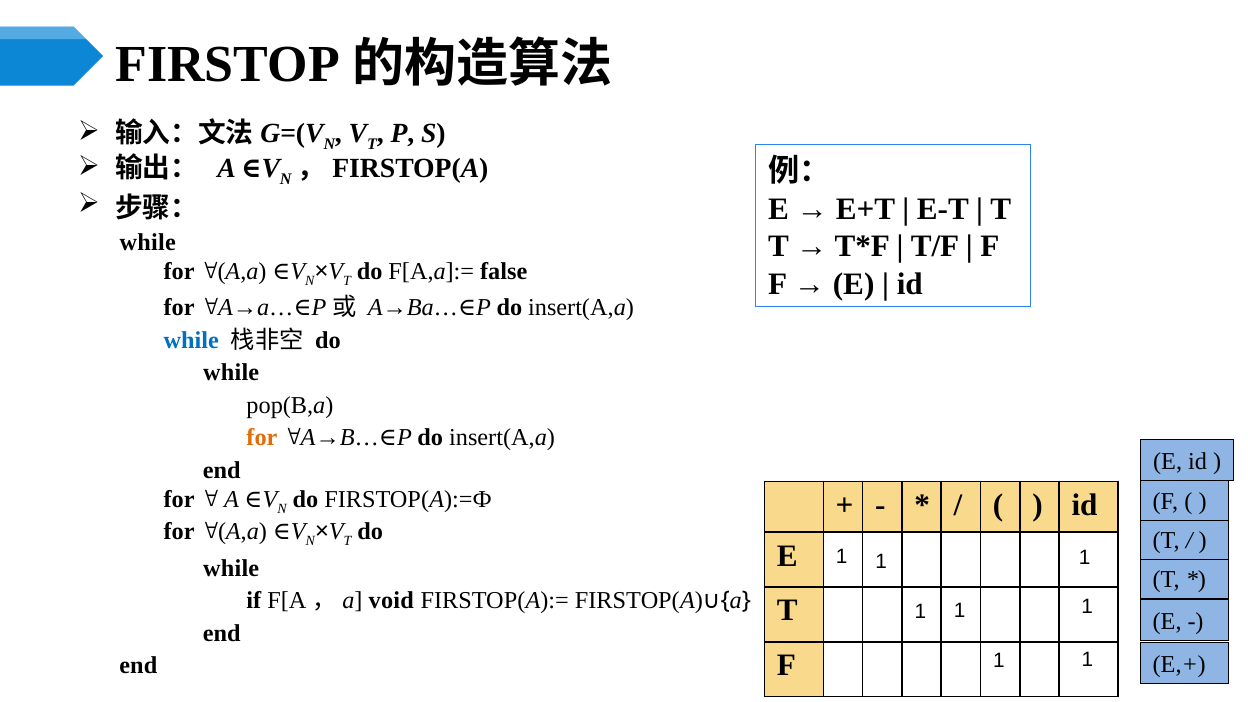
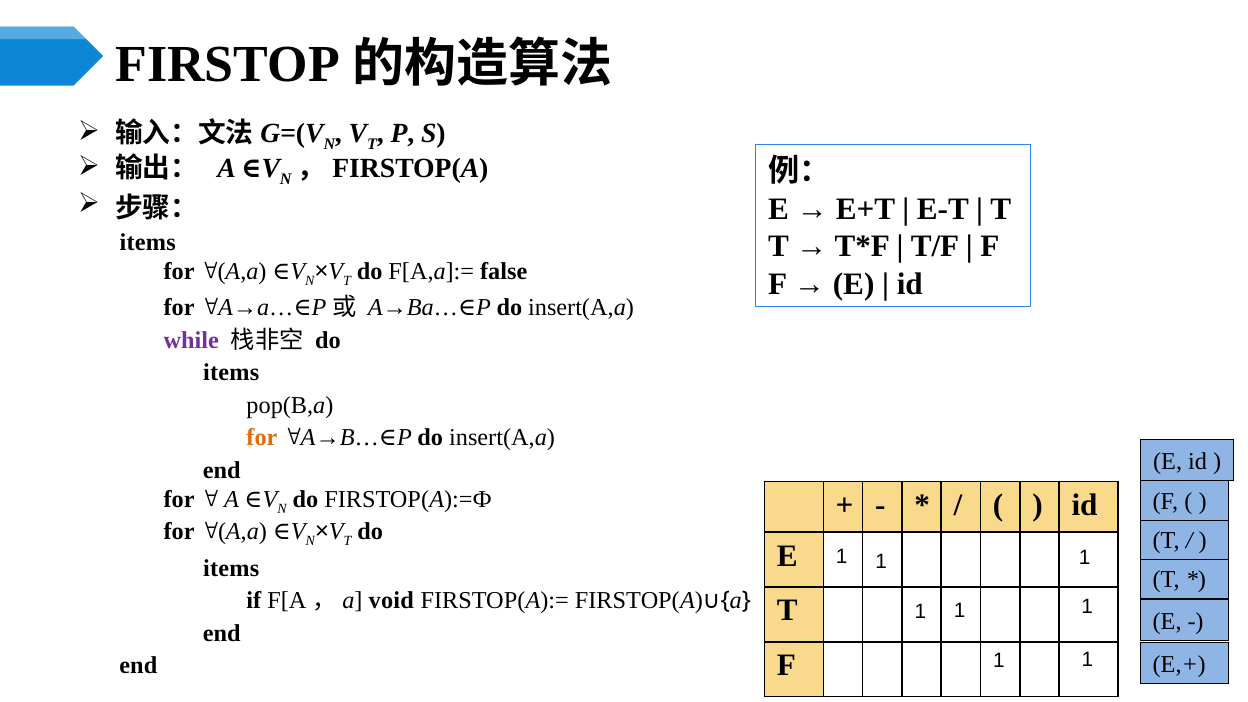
while at (148, 242): while -> items
while at (191, 340) colour: blue -> purple
while at (231, 373): while -> items
while at (231, 568): while -> items
